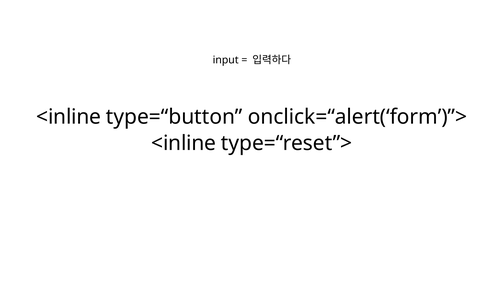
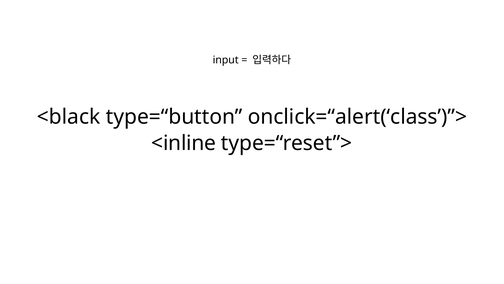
<inline at (69, 117): <inline -> <black
onclick=“alert(‘form’)”>: onclick=“alert(‘form’)”> -> onclick=“alert(‘class’)”>
